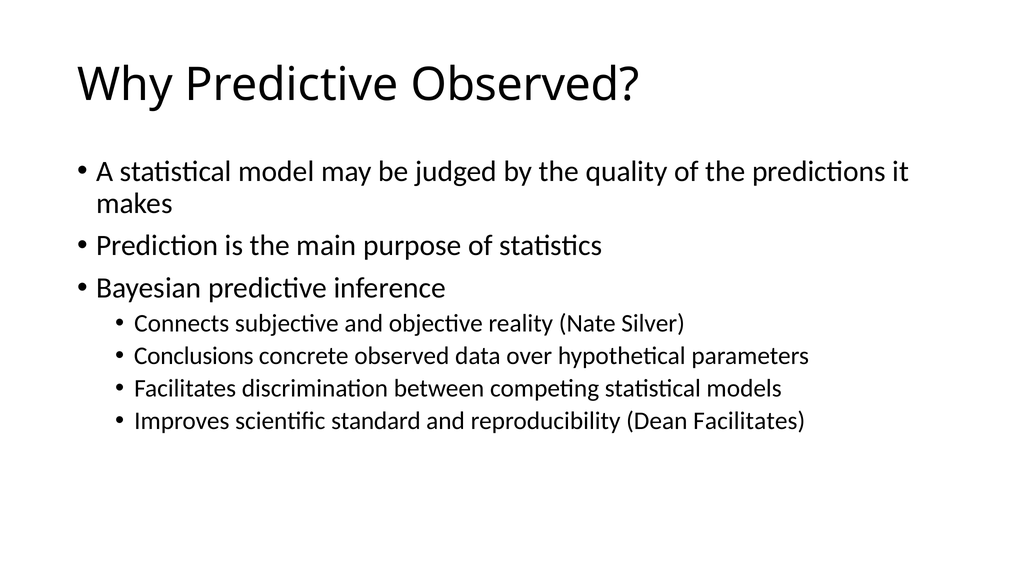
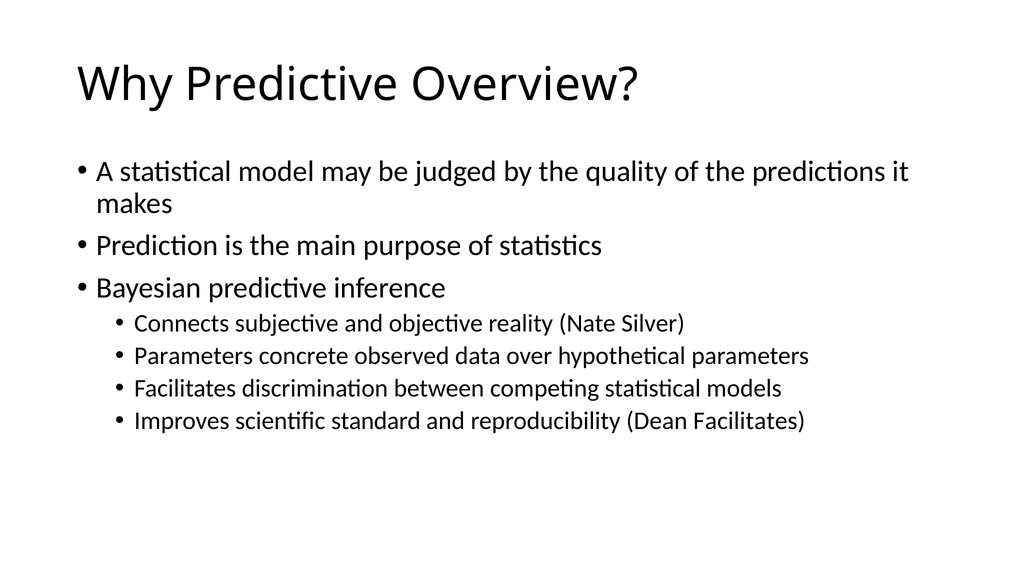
Predictive Observed: Observed -> Overview
Conclusions at (194, 356): Conclusions -> Parameters
